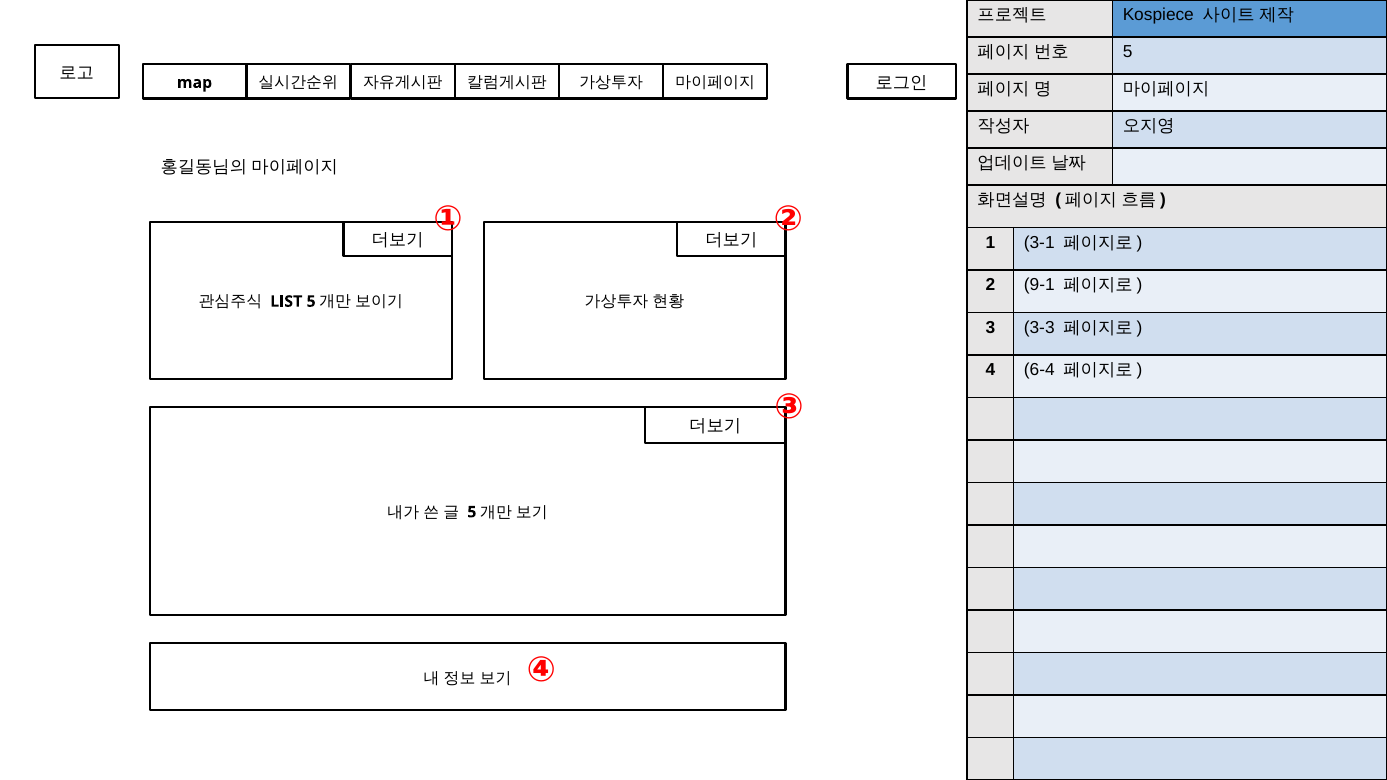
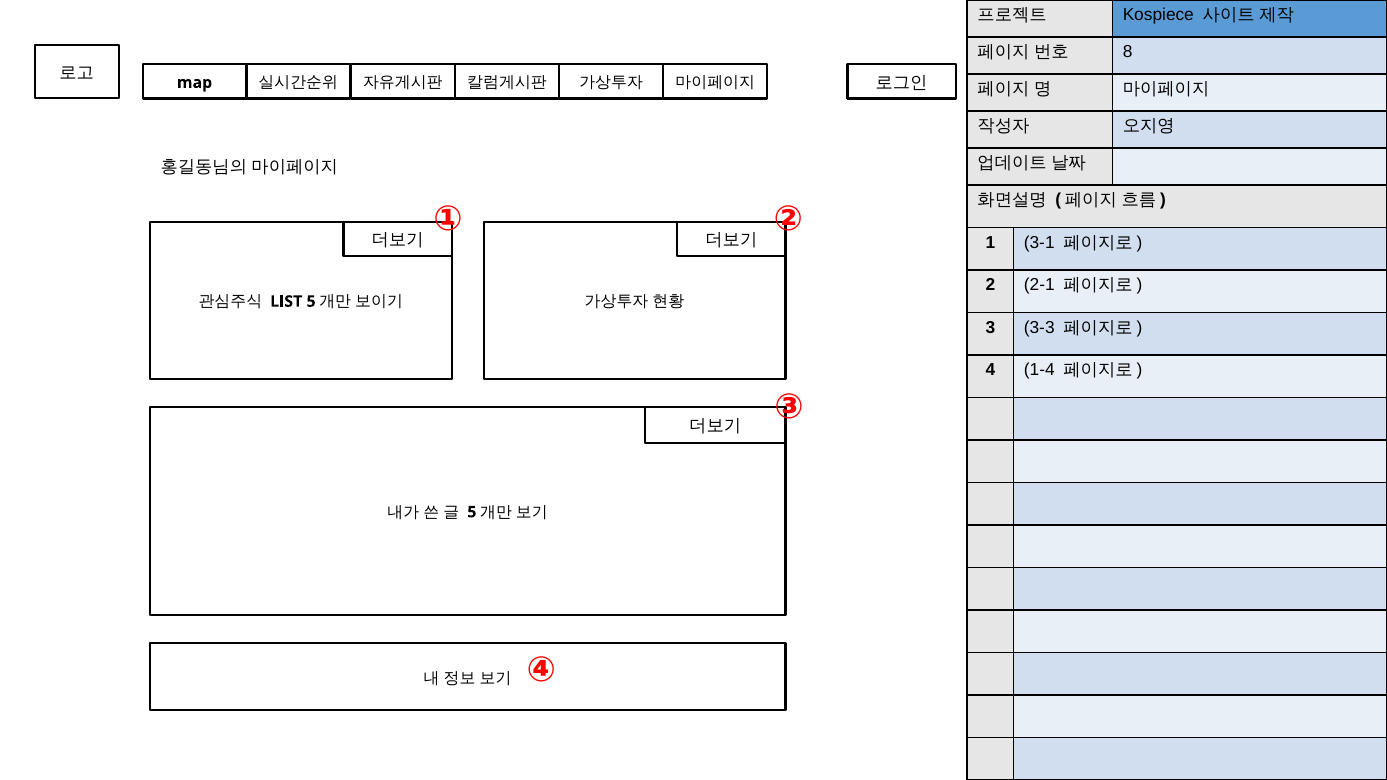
5 at (1128, 52): 5 -> 8
9-1: 9-1 -> 2-1
6-4: 6-4 -> 1-4
